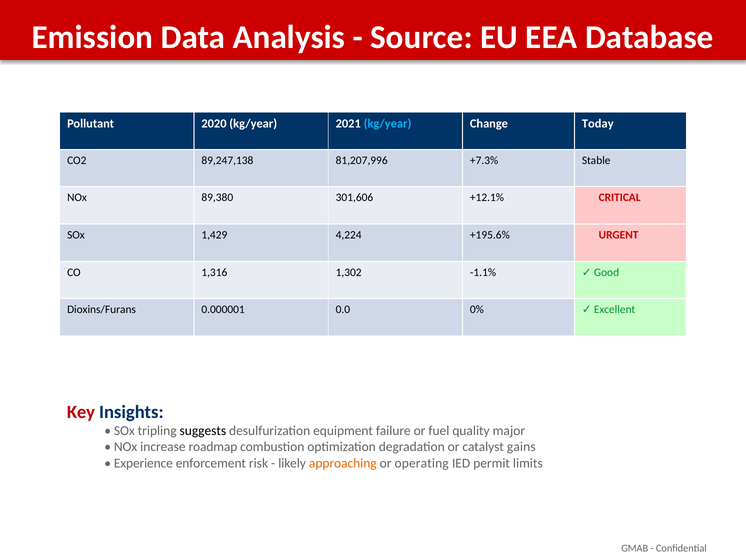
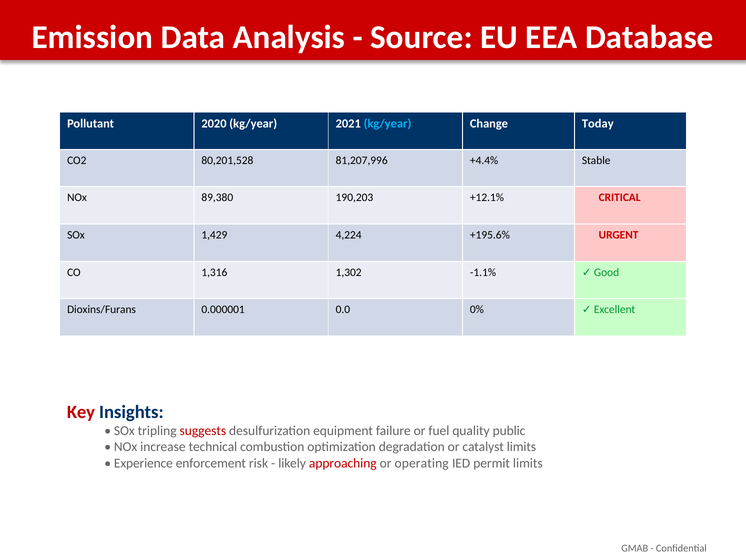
89,247,138: 89,247,138 -> 80,201,528
+7.3%: +7.3% -> +4.4%
301,606: 301,606 -> 190,203
suggests colour: black -> red
major: major -> public
roadmap: roadmap -> technical
catalyst gains: gains -> limits
approaching colour: orange -> red
